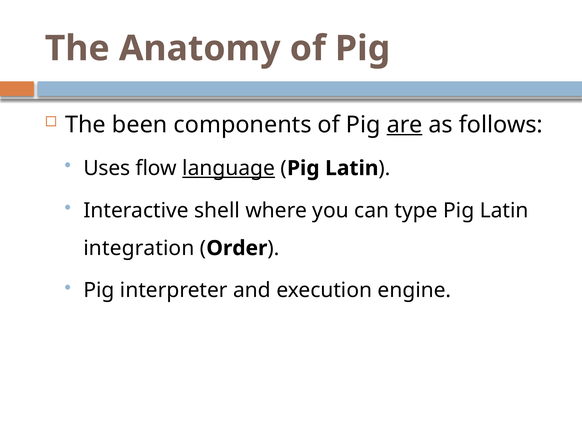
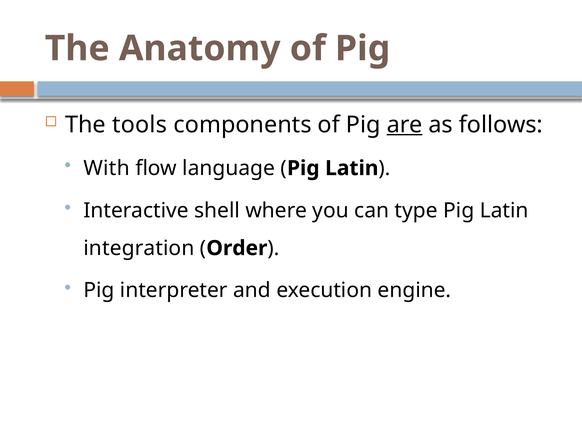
been: been -> tools
Uses: Uses -> With
language underline: present -> none
